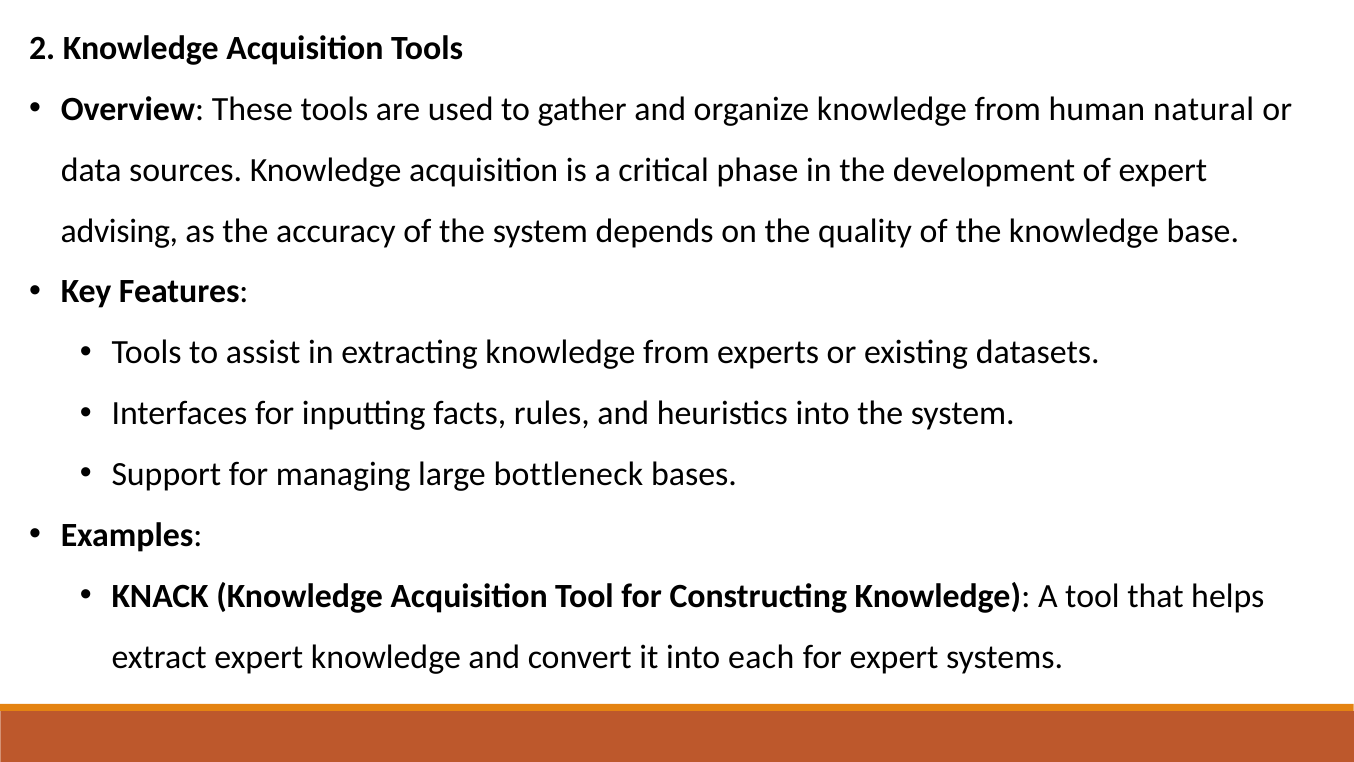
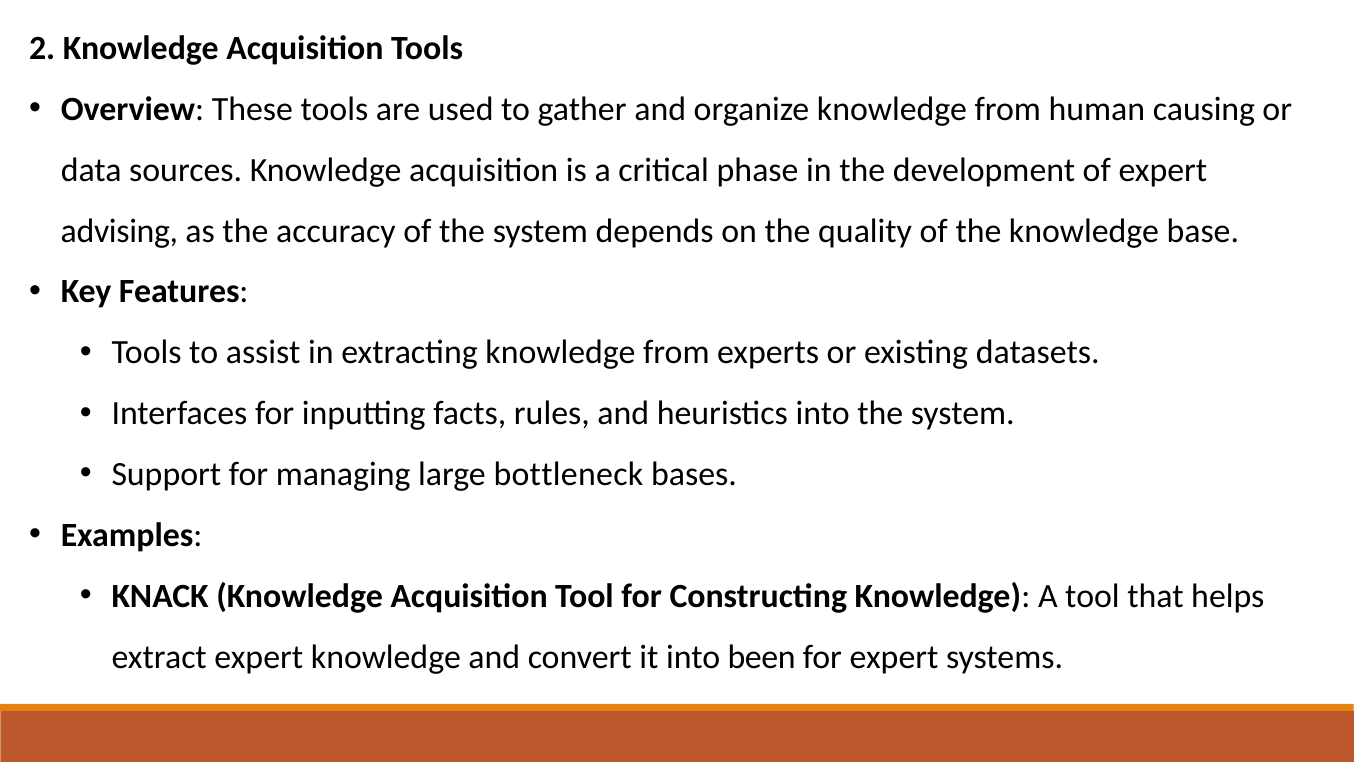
natural: natural -> causing
each: each -> been
